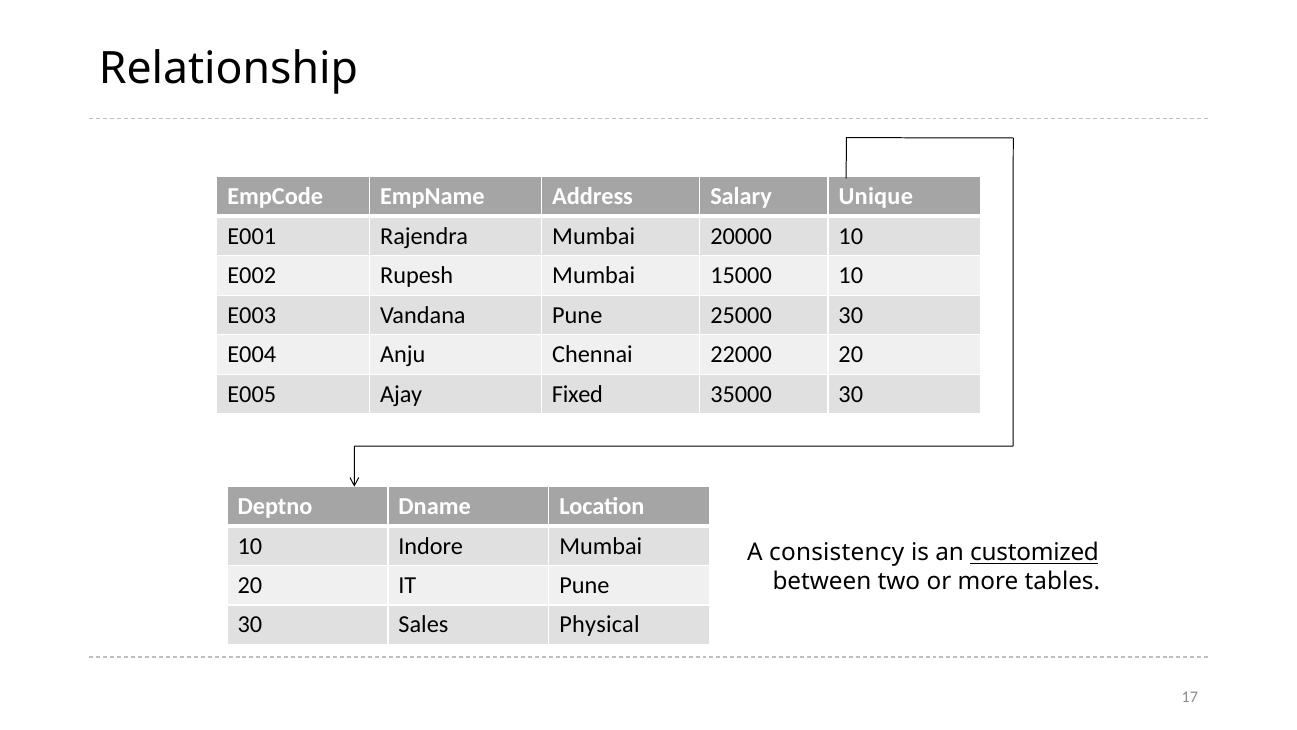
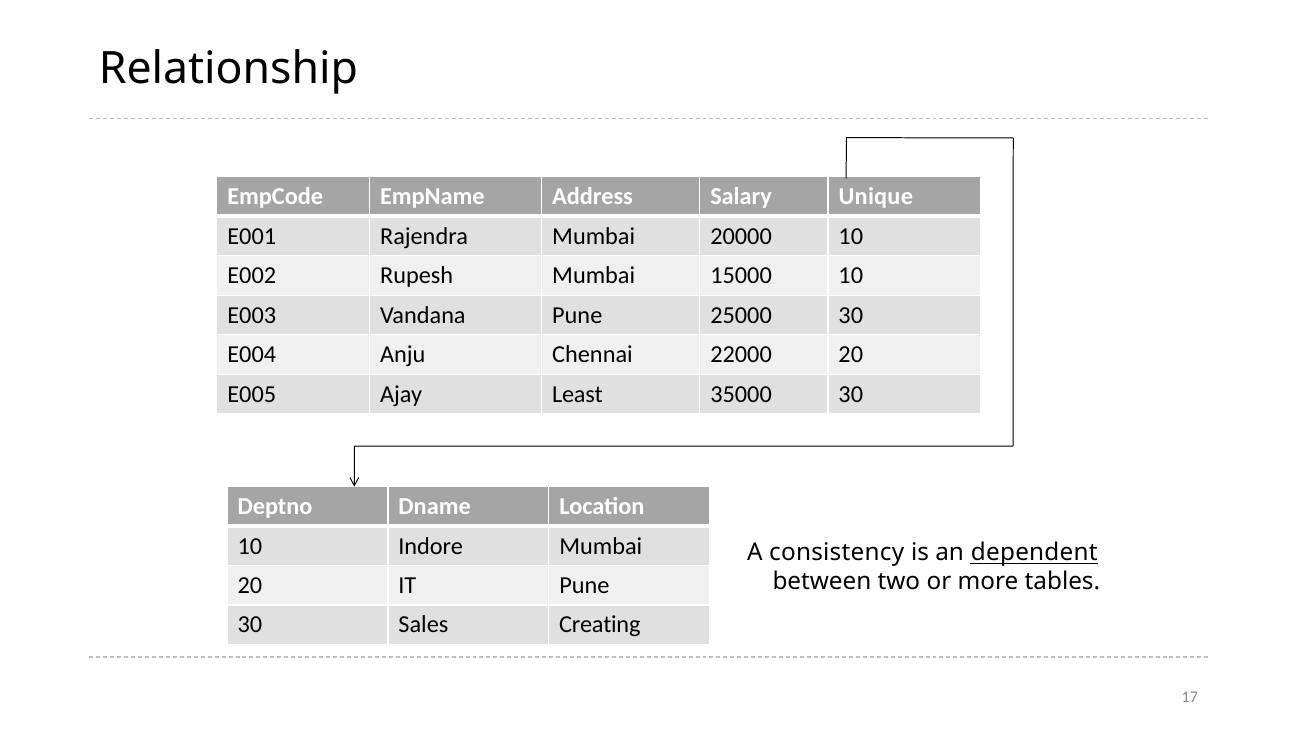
Fixed: Fixed -> Least
customized: customized -> dependent
Physical: Physical -> Creating
